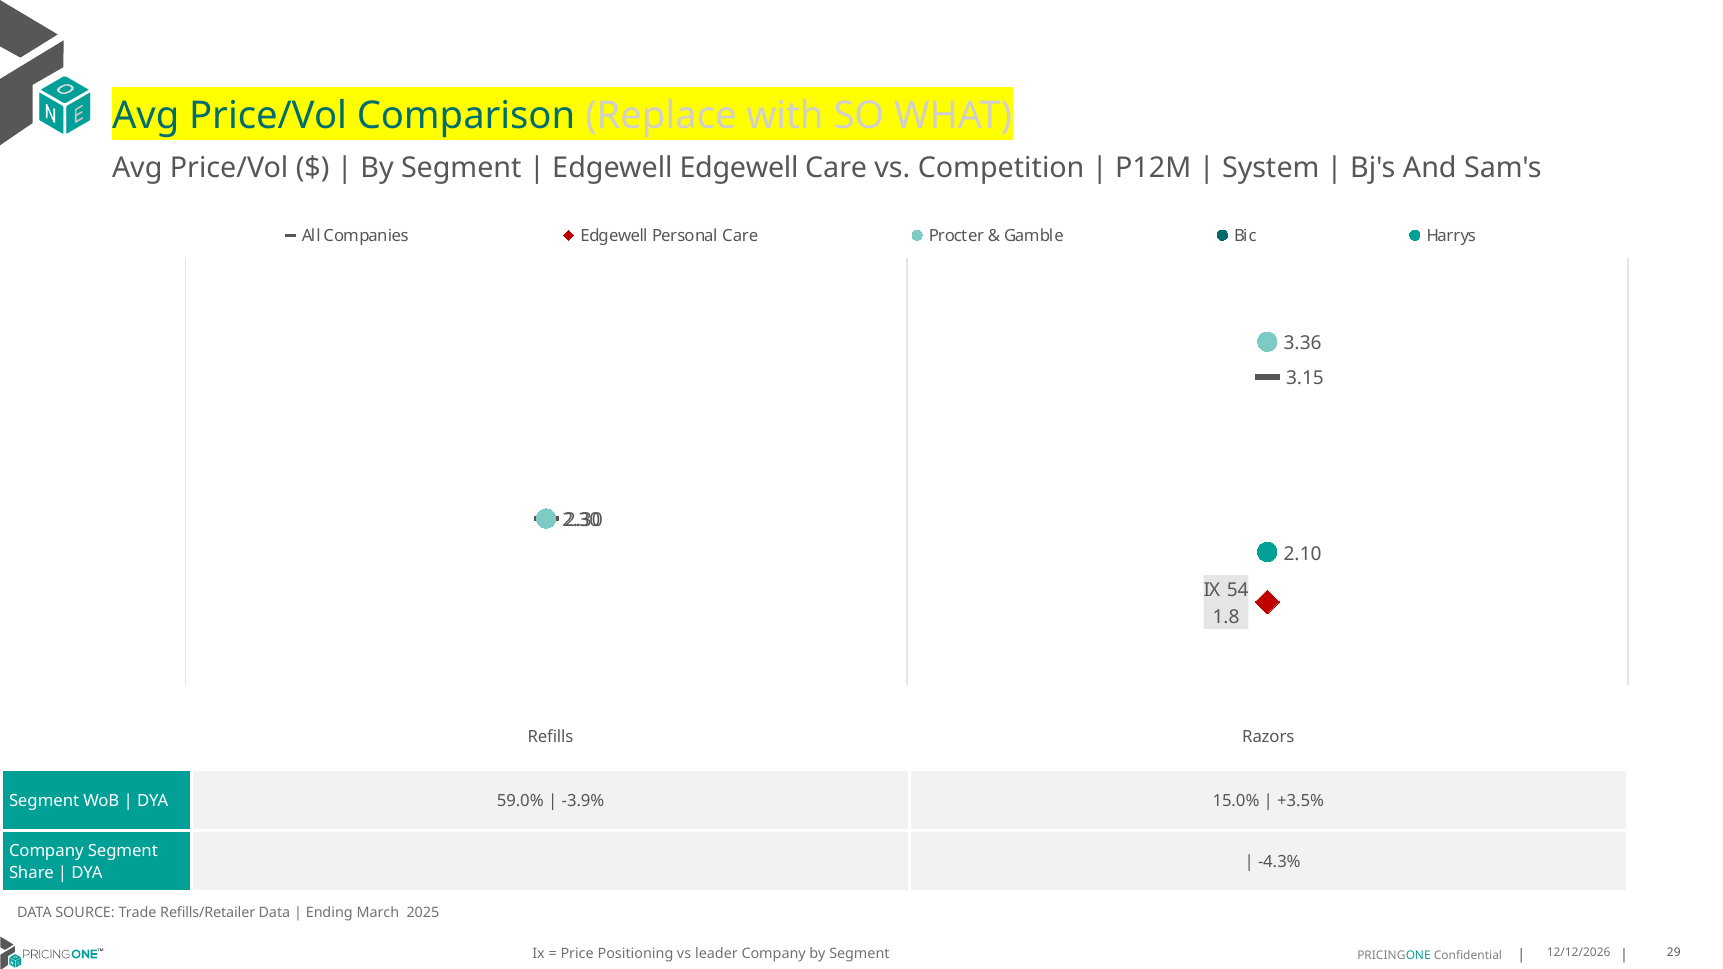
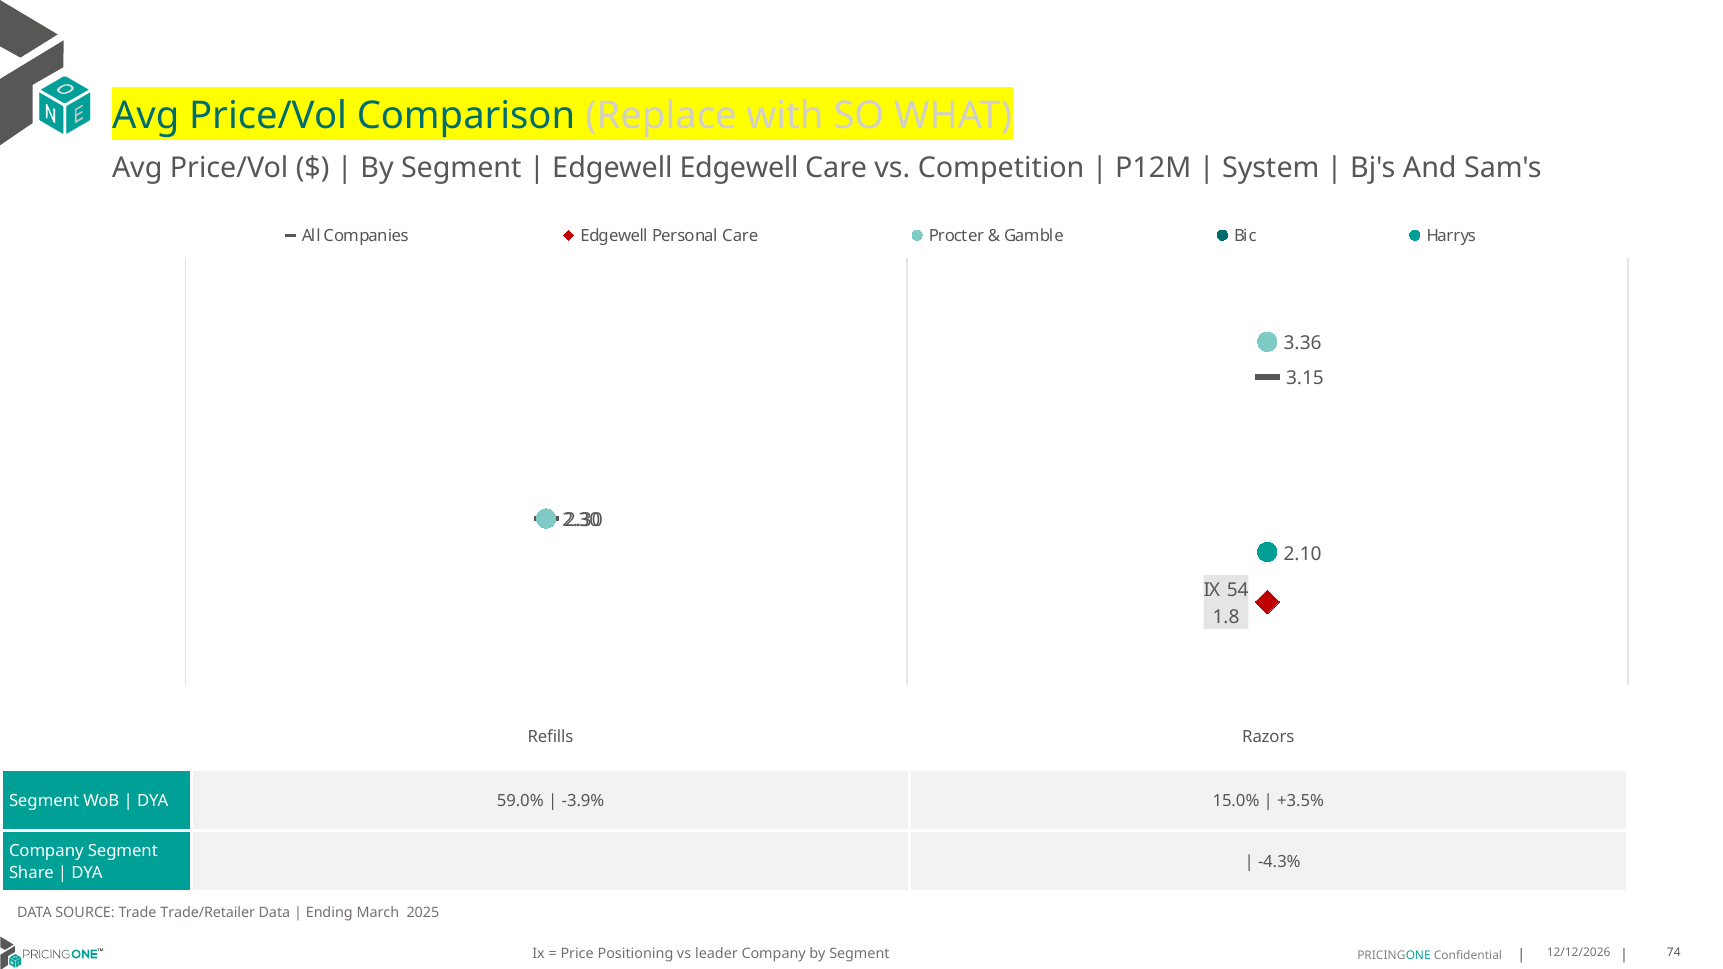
Refills/Retailer: Refills/Retailer -> Trade/Retailer
29: 29 -> 74
